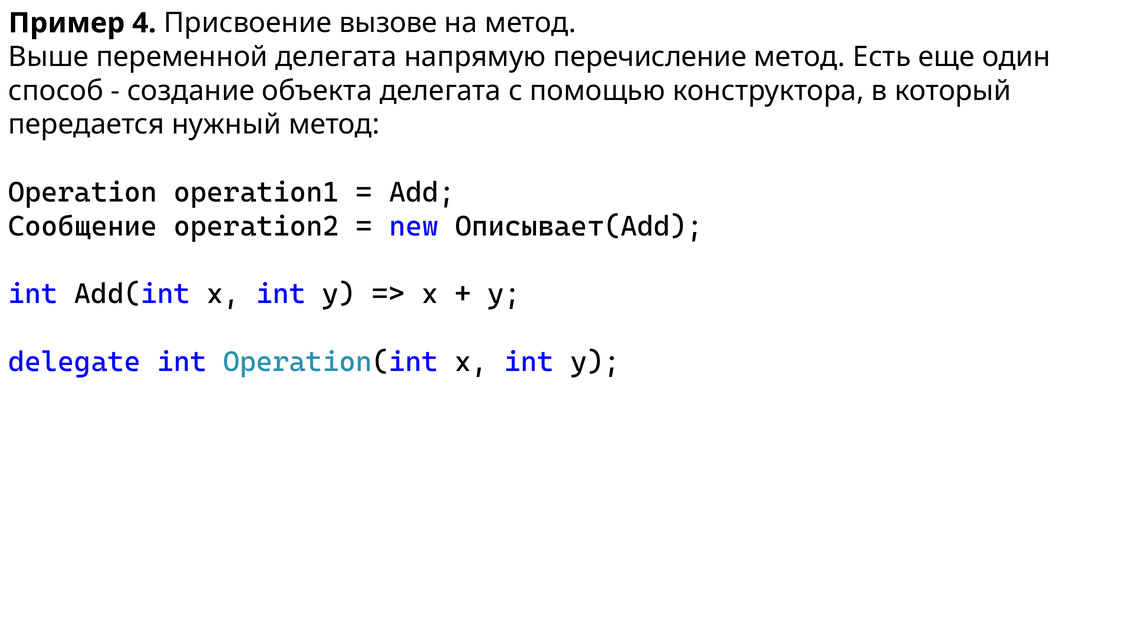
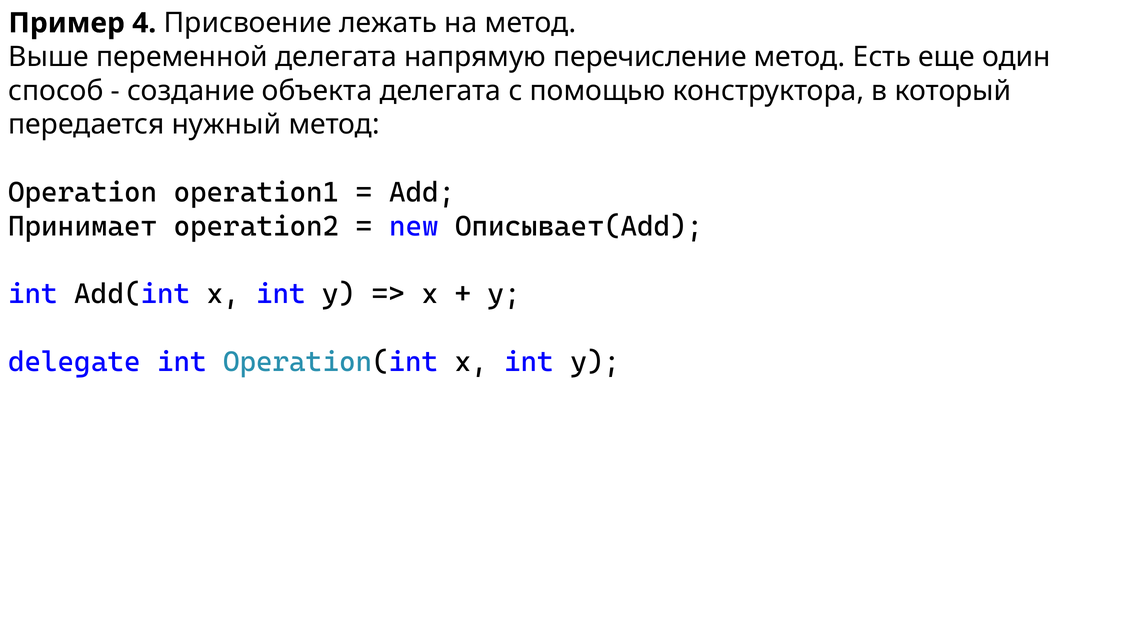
вызове: вызове -> лежать
Сообщение: Сообщение -> Принимает
